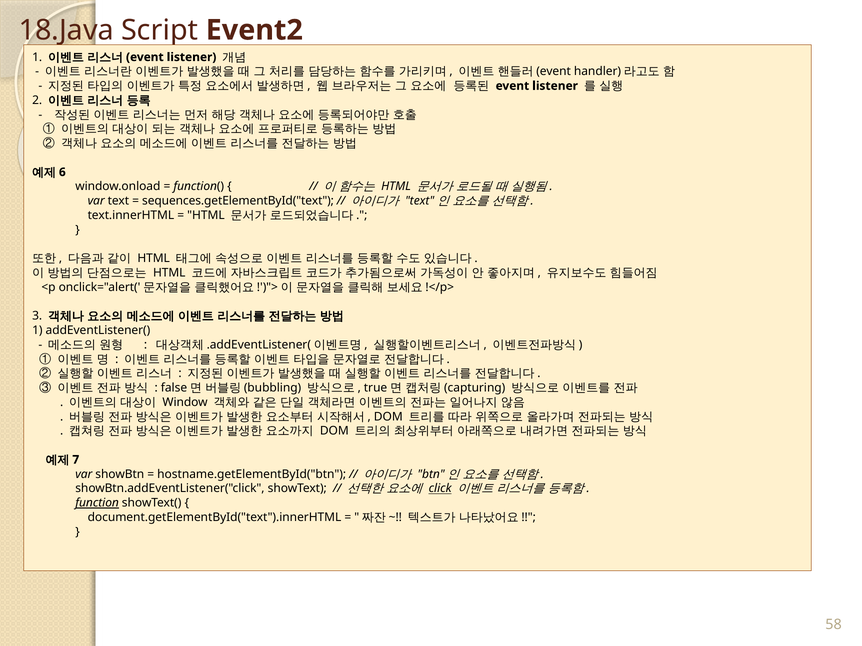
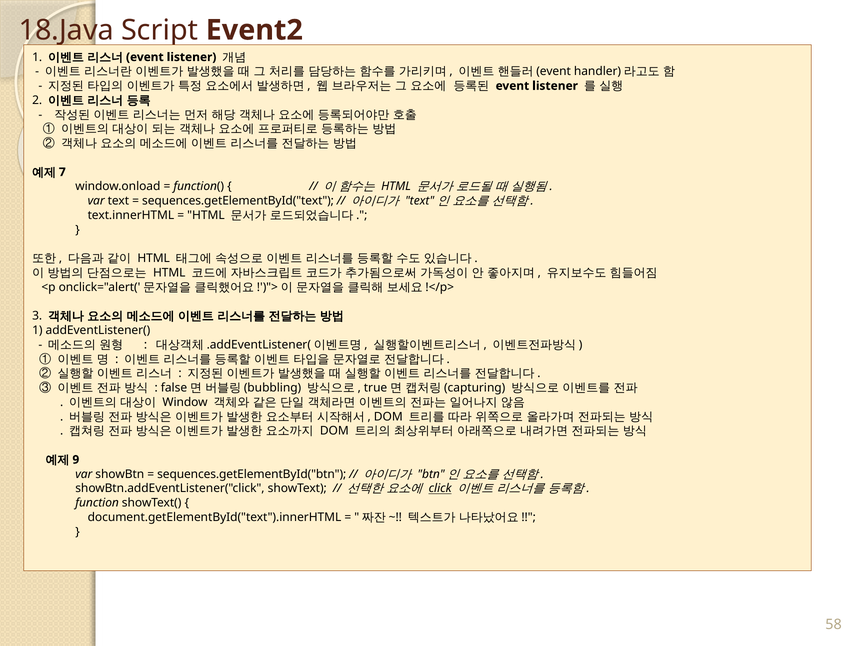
6: 6 -> 7
7: 7 -> 9
hostname.getElementById("btn: hostname.getElementById("btn -> sequences.getElementById("btn
function underline: present -> none
